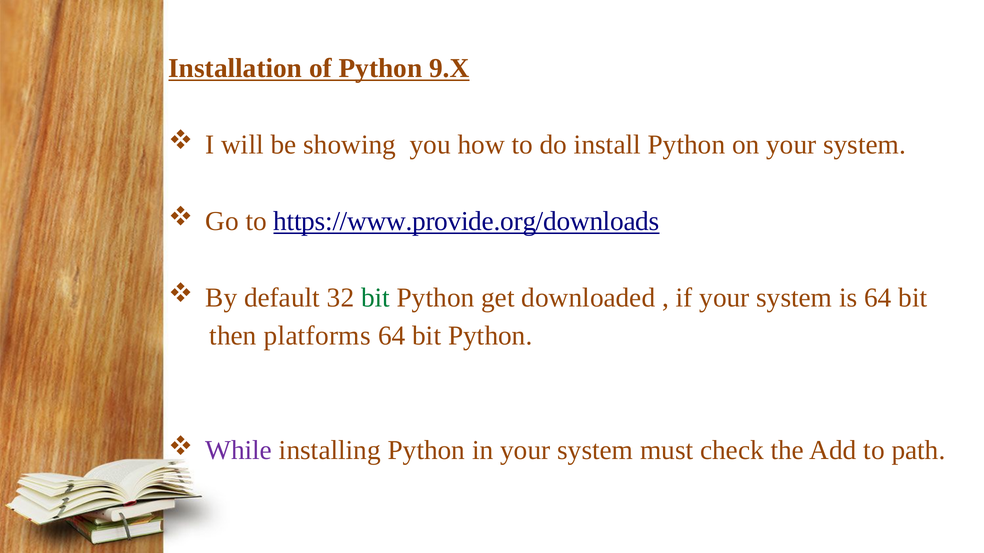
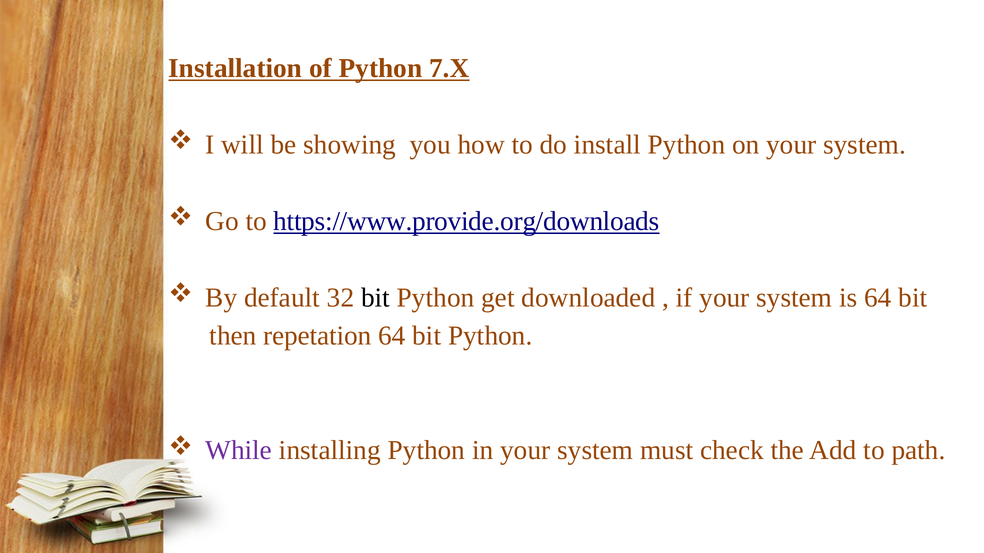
9.X: 9.X -> 7.X
bit at (375, 298) colour: green -> black
platforms: platforms -> repetation
